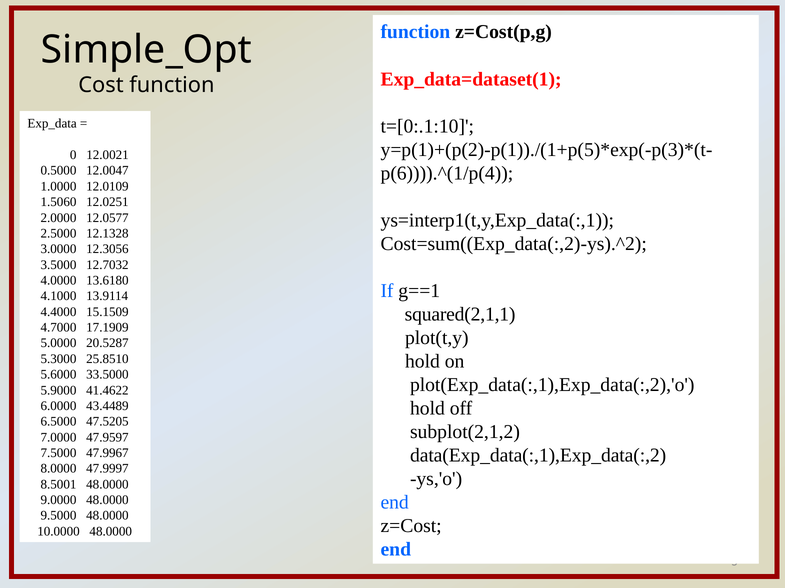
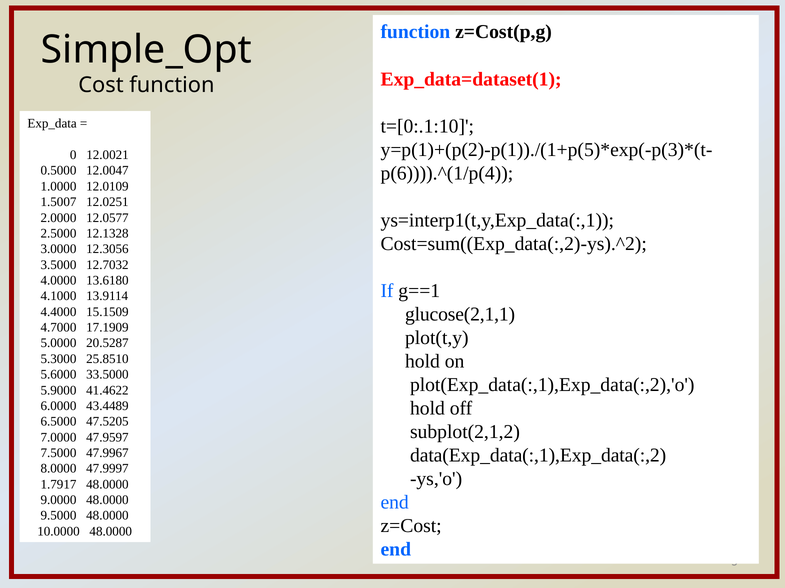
1.5060: 1.5060 -> 1.5007
squared(2,1,1: squared(2,1,1 -> glucose(2,1,1
8.5001: 8.5001 -> 1.7917
